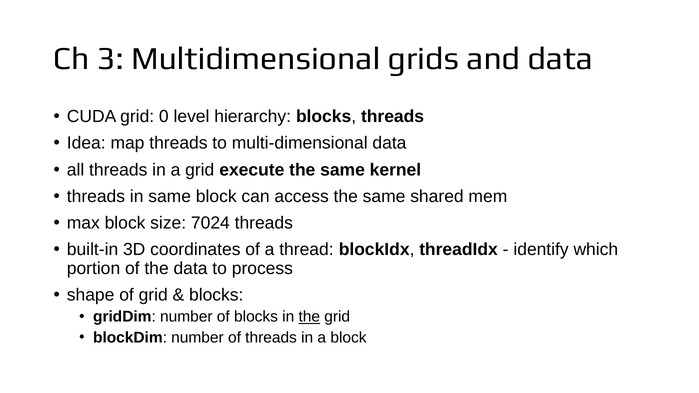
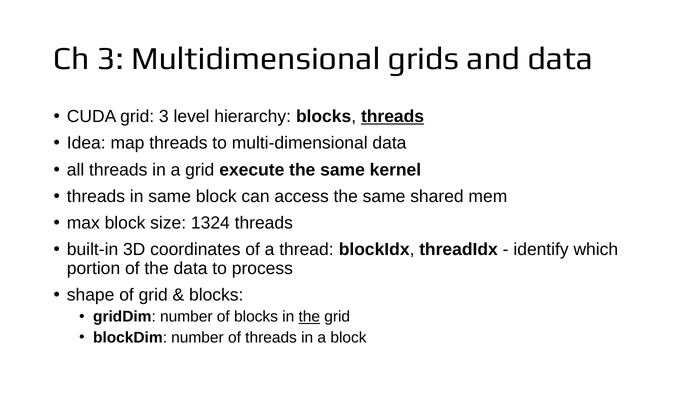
grid 0: 0 -> 3
threads at (393, 117) underline: none -> present
7024: 7024 -> 1324
